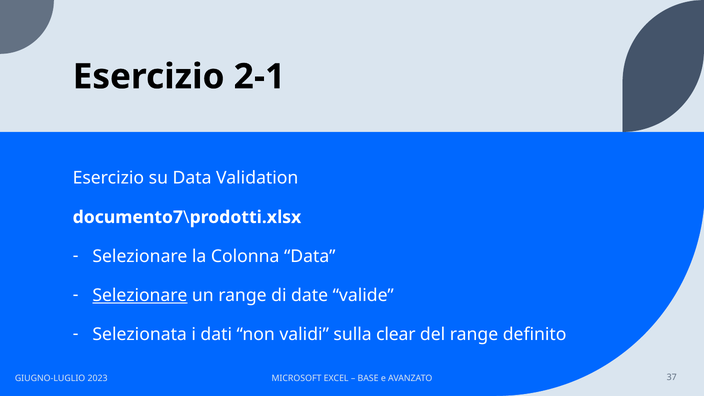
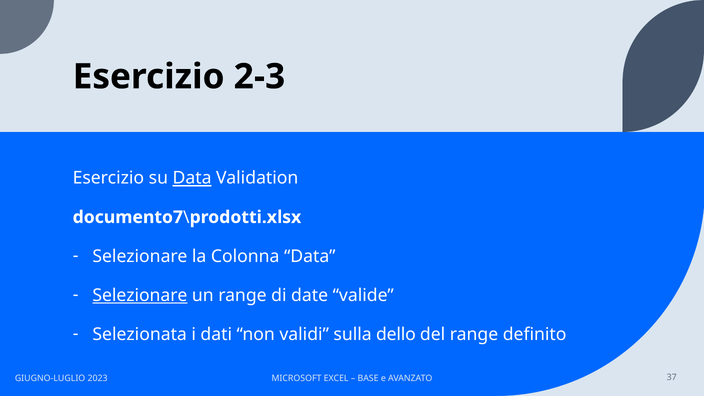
2-1: 2-1 -> 2-3
Data at (192, 178) underline: none -> present
clear: clear -> dello
